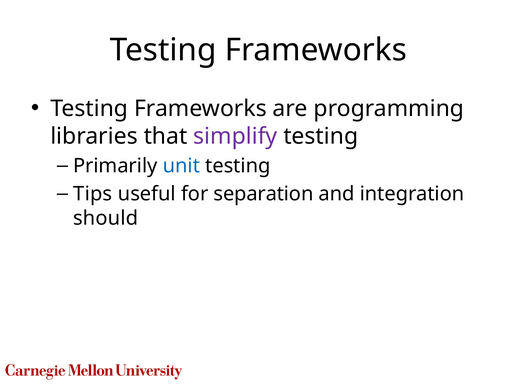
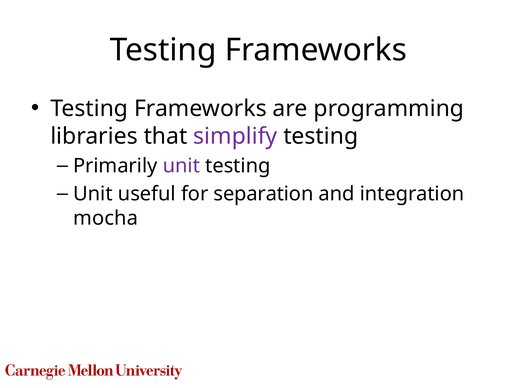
unit at (181, 166) colour: blue -> purple
Tips at (93, 194): Tips -> Unit
should: should -> mocha
